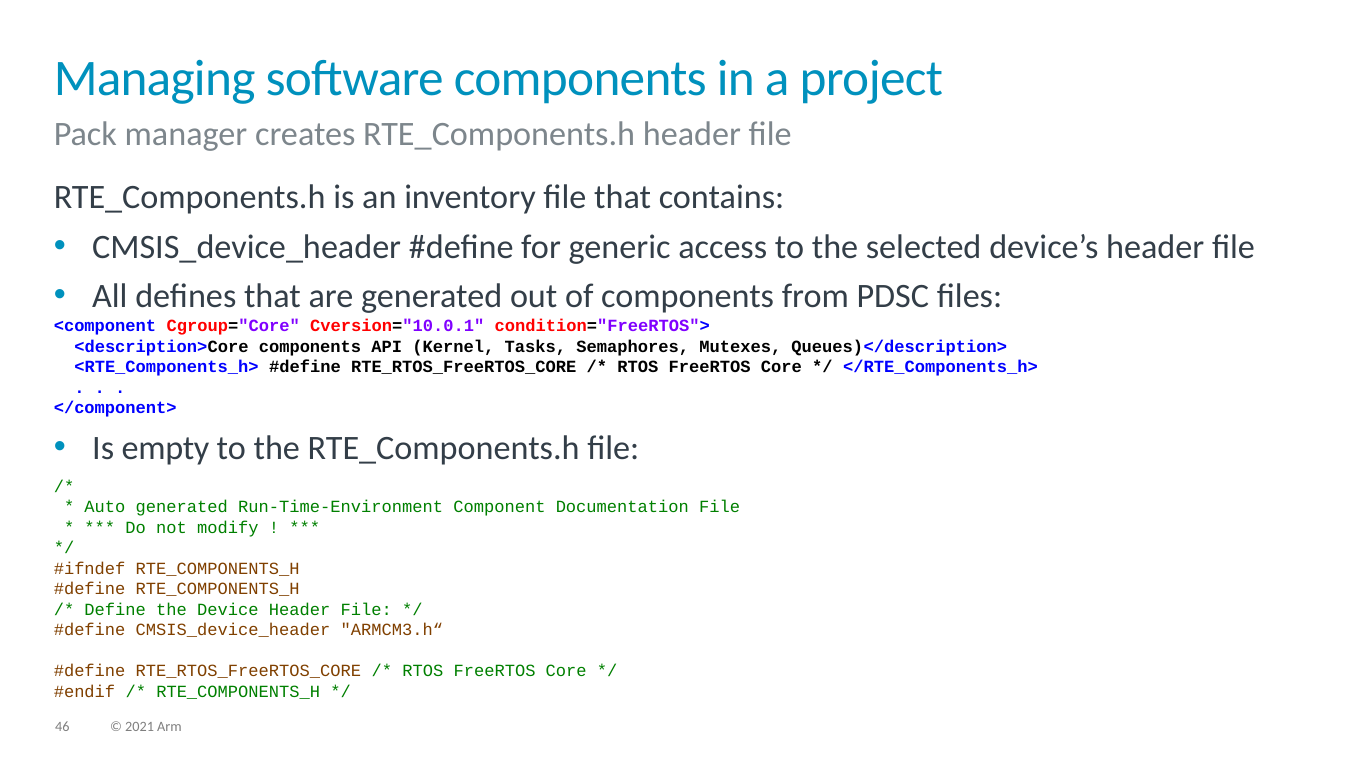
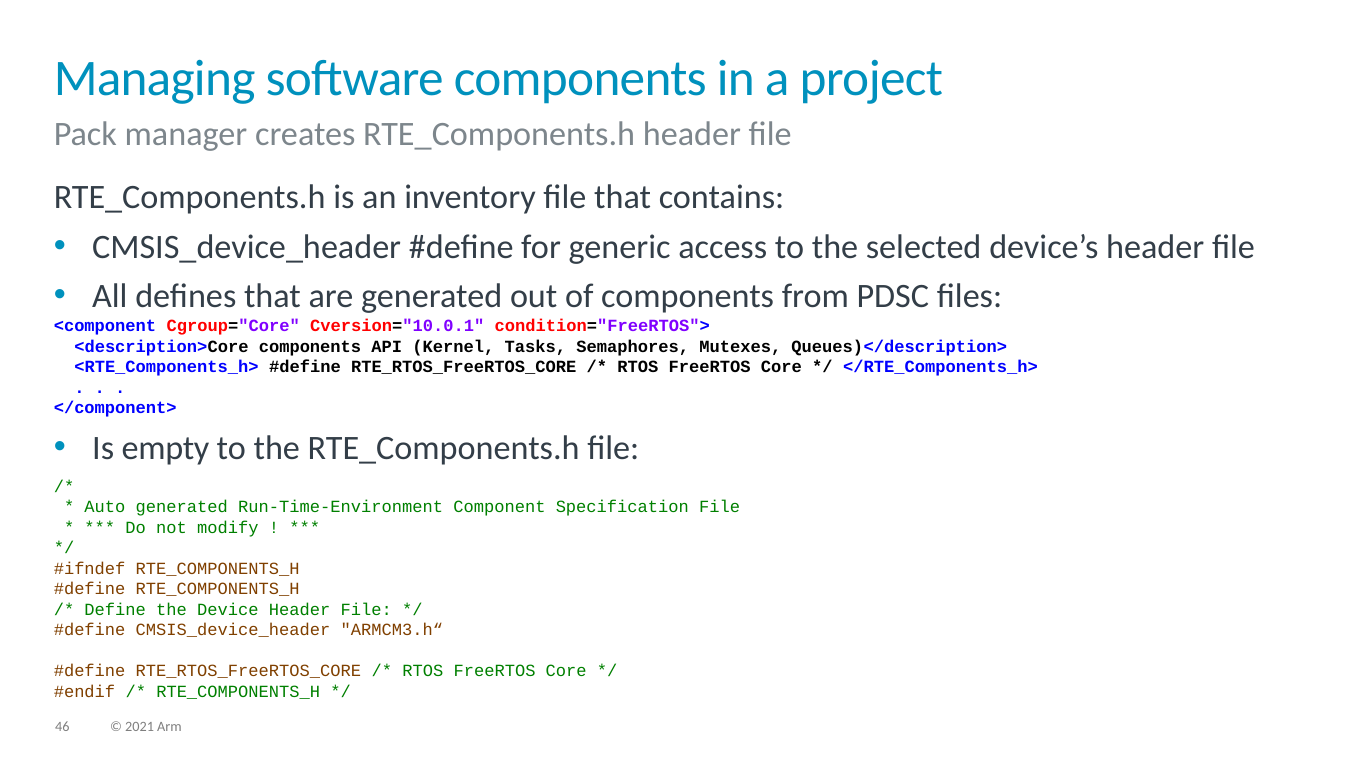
Documentation: Documentation -> Specification
